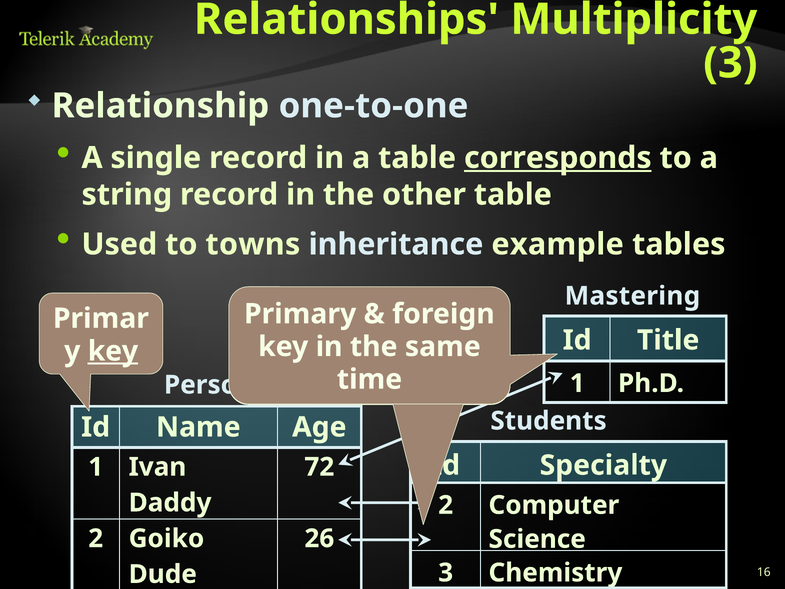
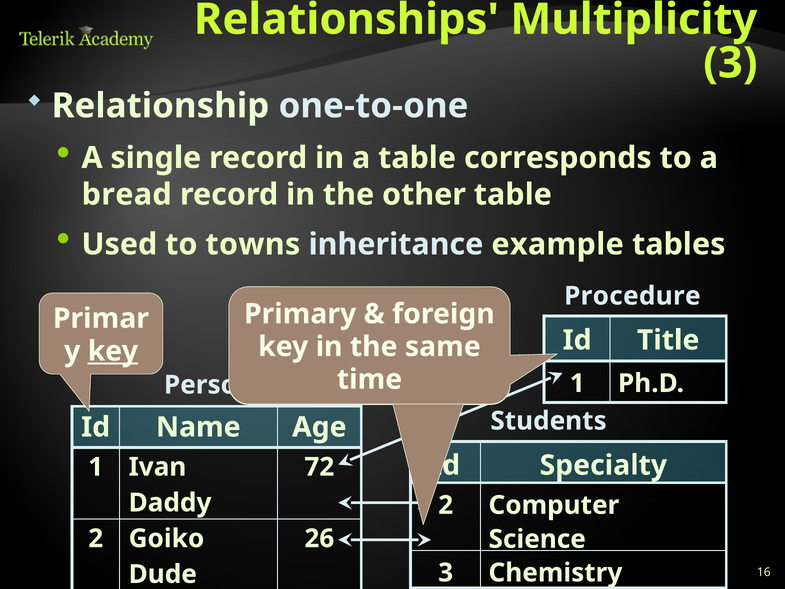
corresponds underline: present -> none
string: string -> bread
Mastering: Mastering -> Procedure
